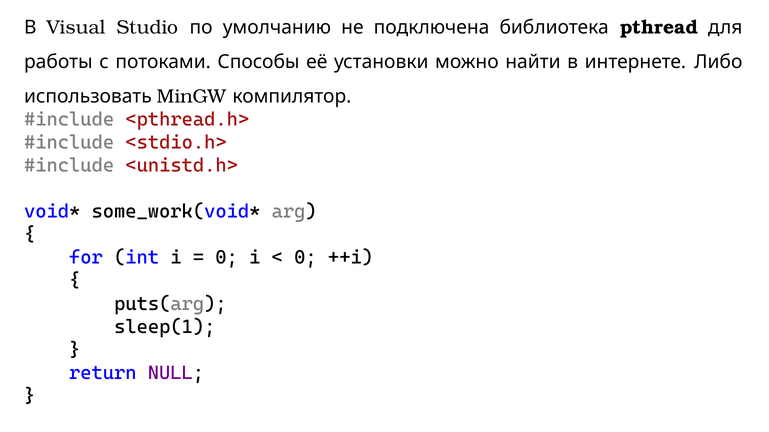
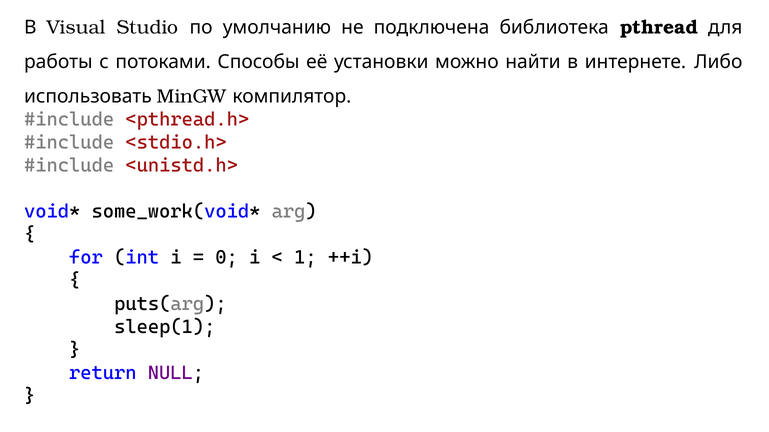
0 at (305, 258): 0 -> 1
